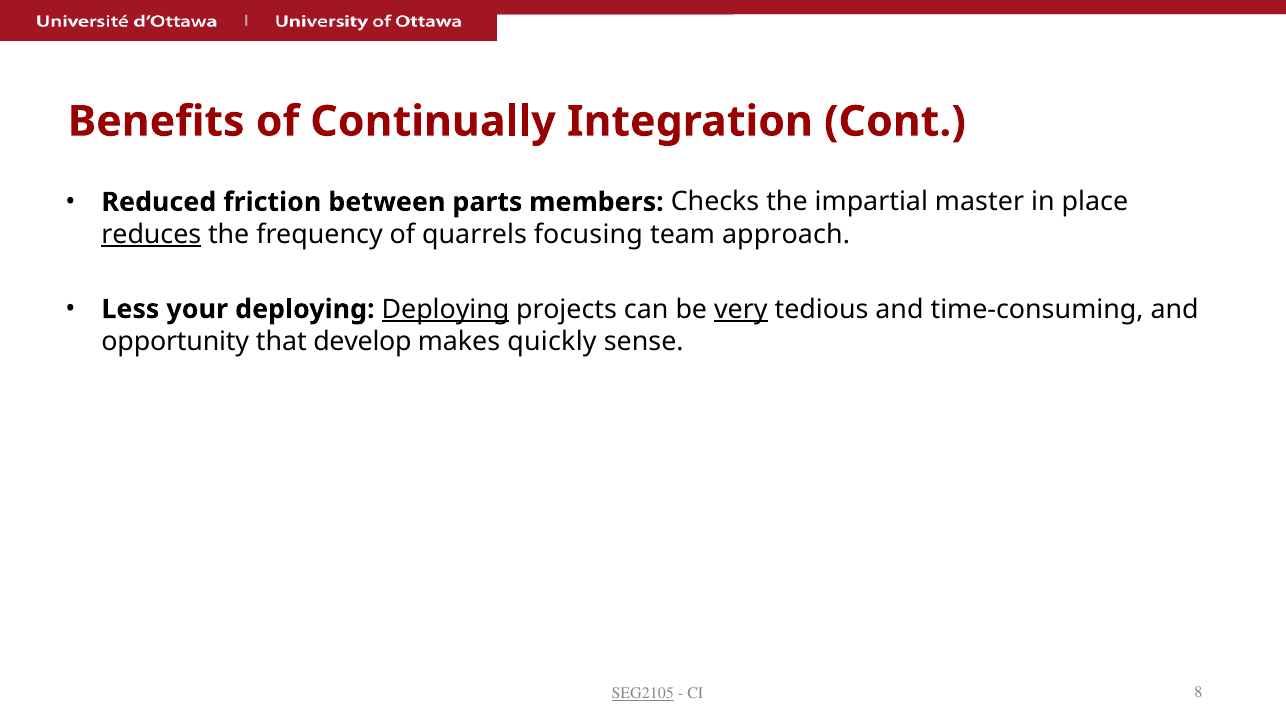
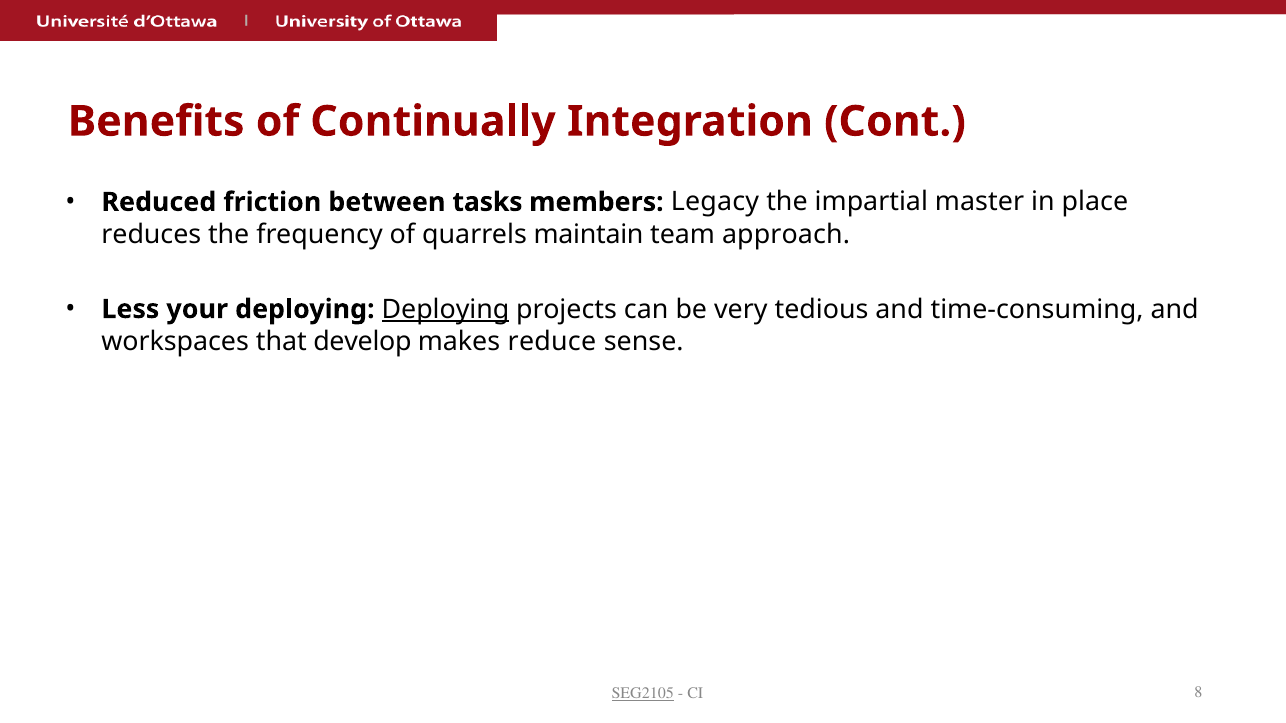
parts: parts -> tasks
Checks: Checks -> Legacy
reduces underline: present -> none
focusing: focusing -> maintain
very underline: present -> none
opportunity: opportunity -> workspaces
quickly: quickly -> reduce
